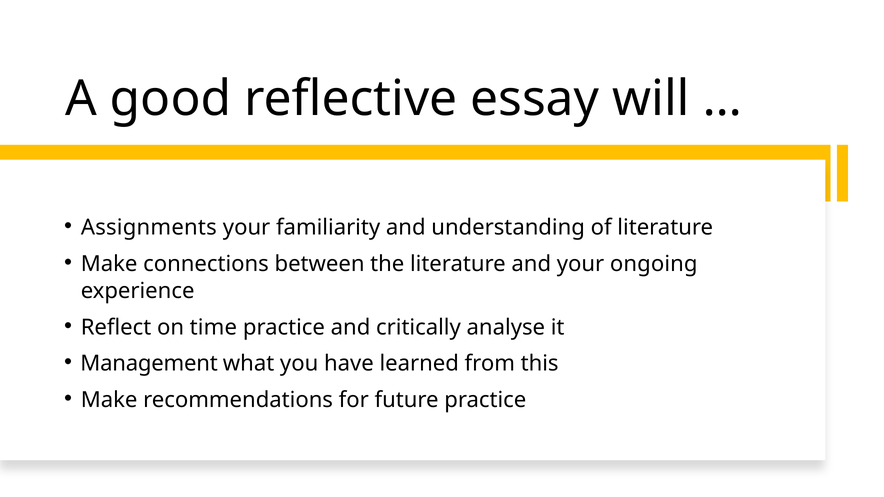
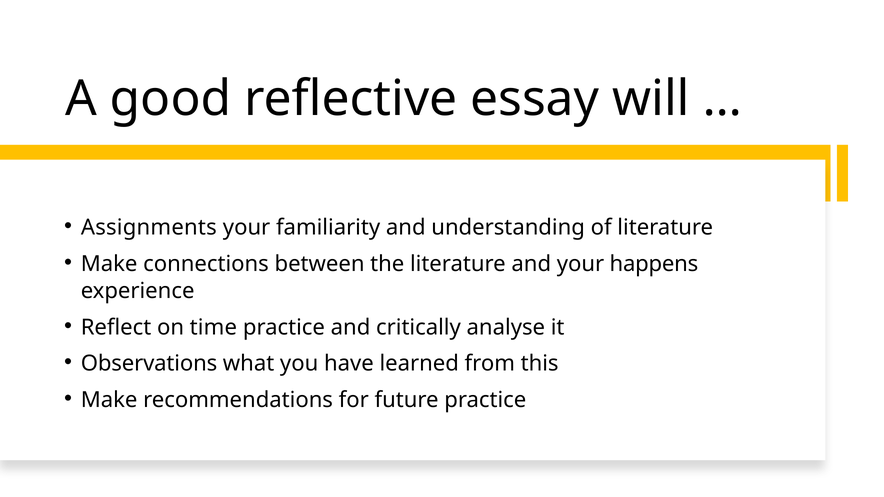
ongoing: ongoing -> happens
Management: Management -> Observations
